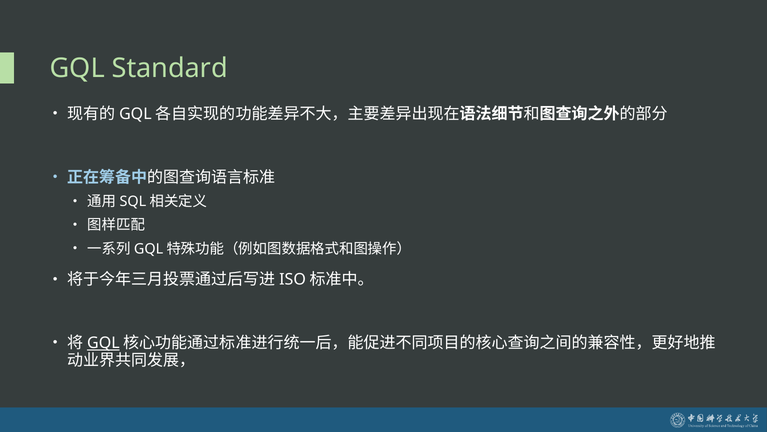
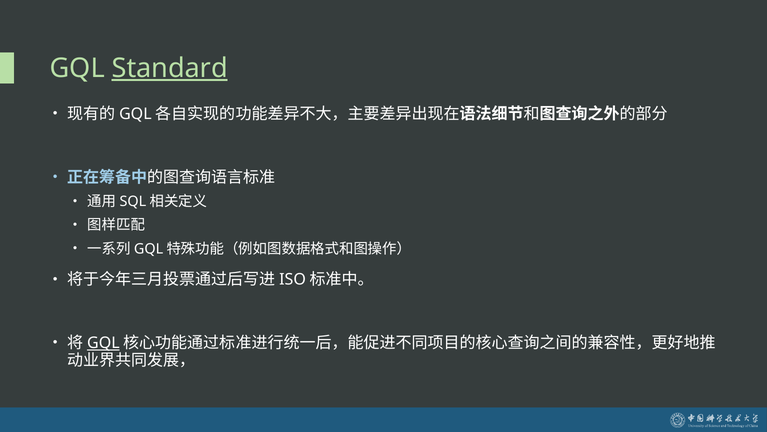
Standard underline: none -> present
